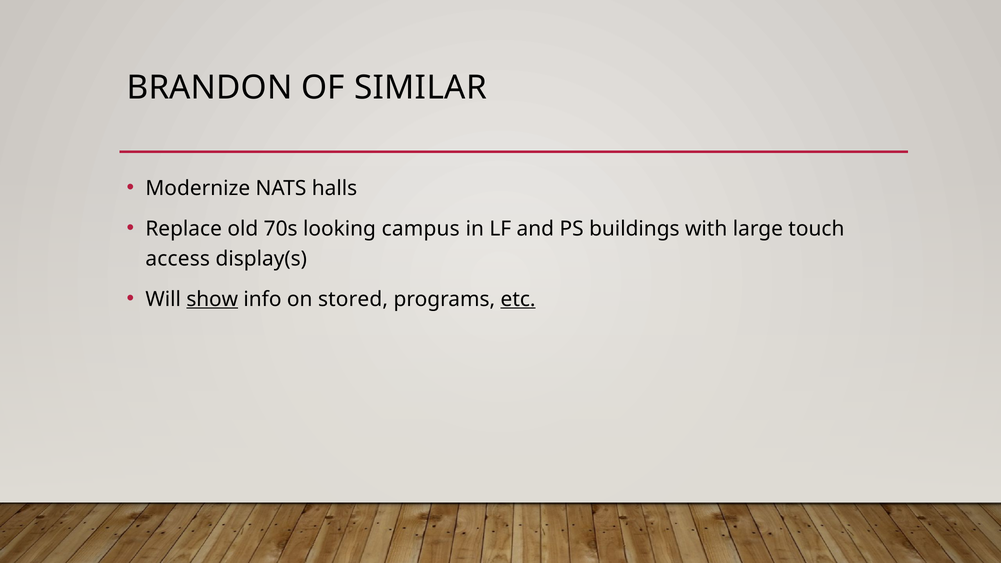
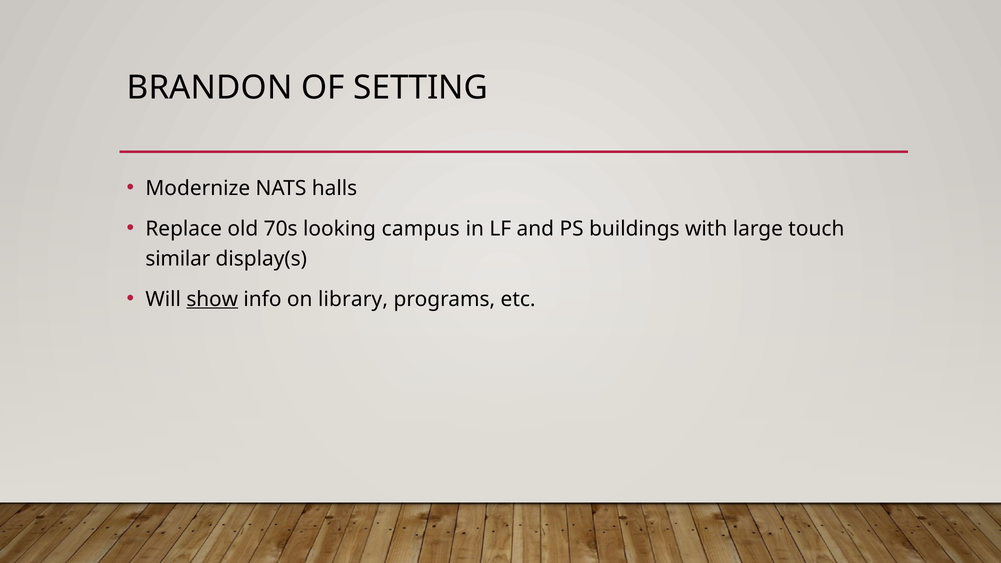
SIMILAR: SIMILAR -> SETTING
access: access -> similar
stored: stored -> library
etc underline: present -> none
